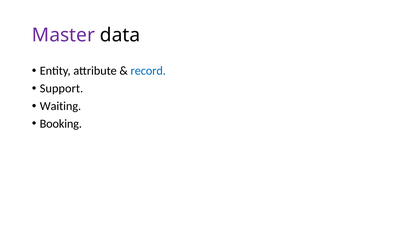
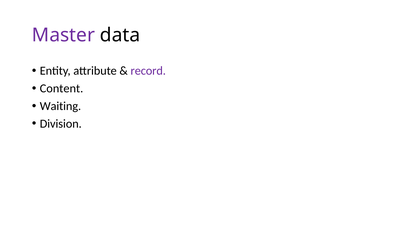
record colour: blue -> purple
Support: Support -> Content
Booking: Booking -> Division
